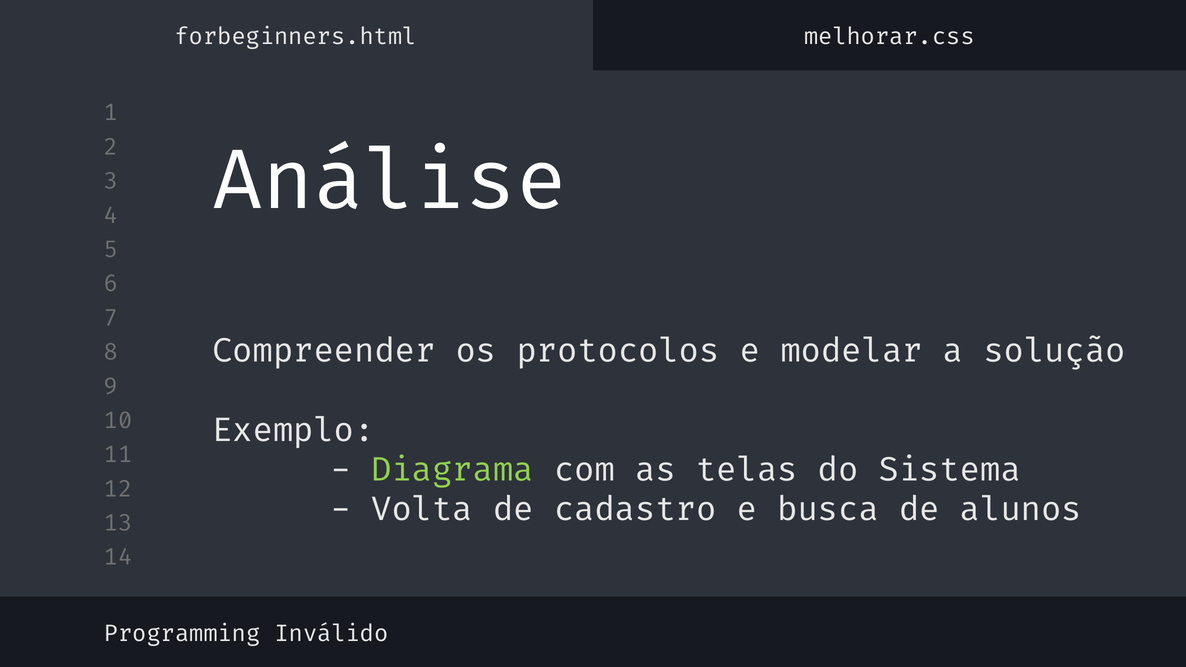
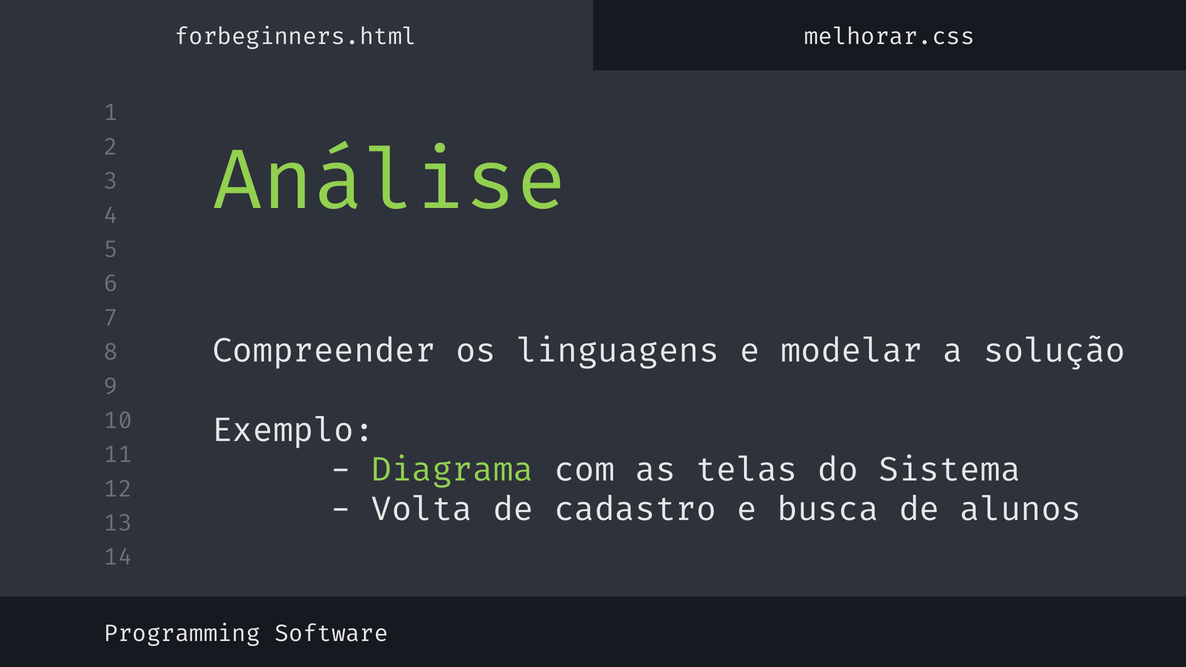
Análise colour: white -> light green
protocolos: protocolos -> linguagens
Inválido: Inválido -> Software
